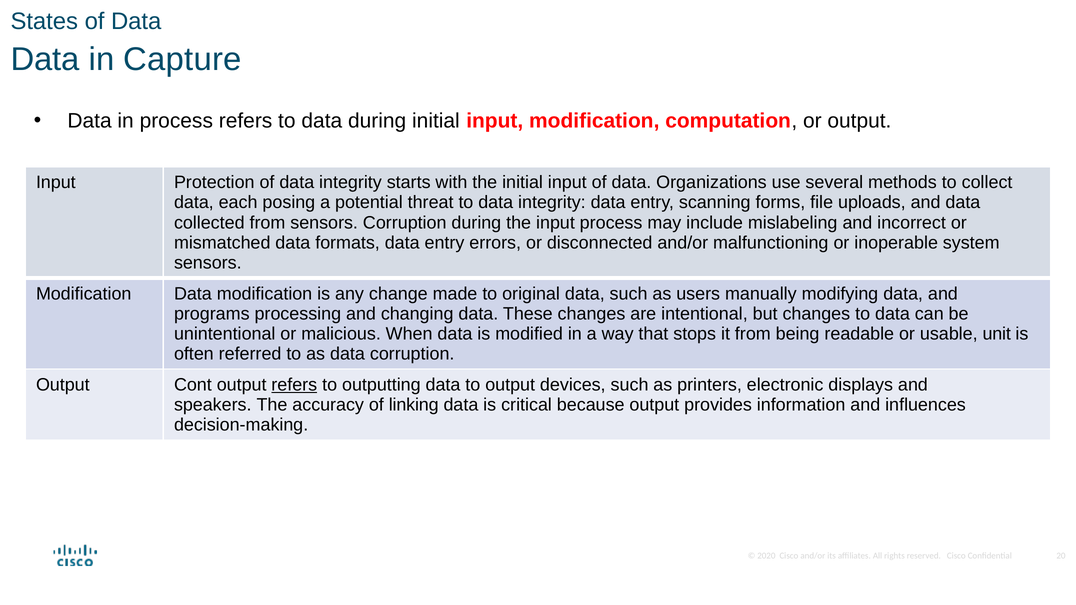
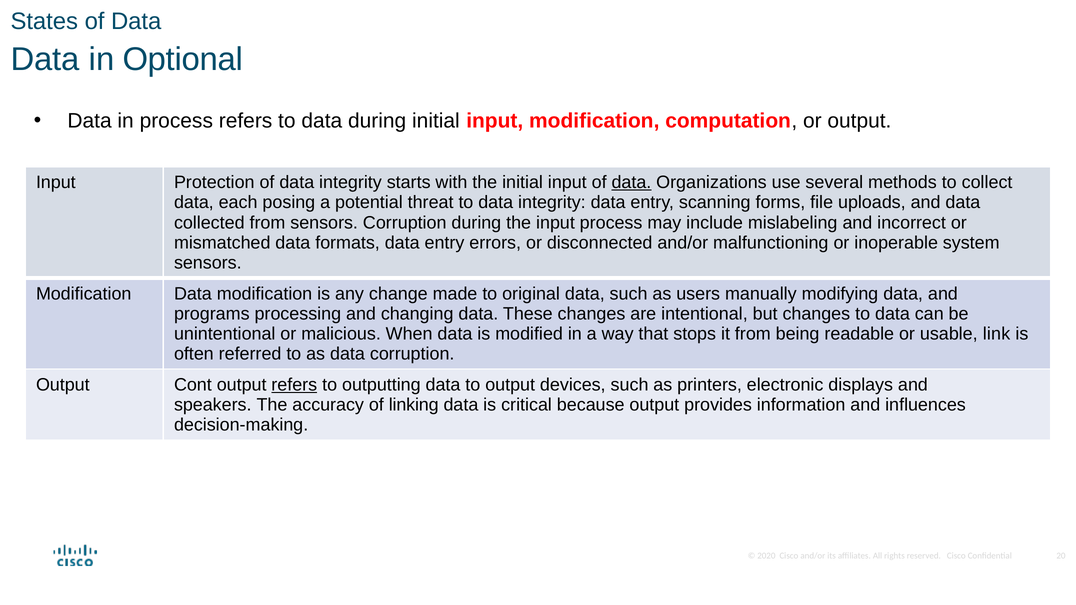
Capture: Capture -> Optional
data at (631, 183) underline: none -> present
unit: unit -> link
